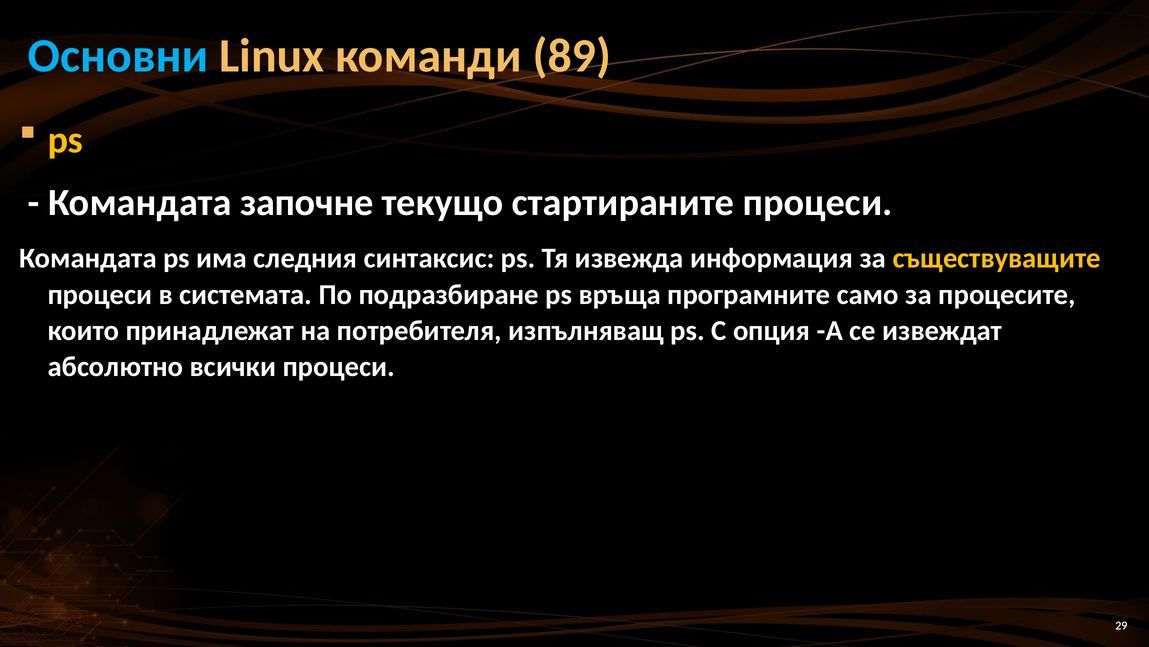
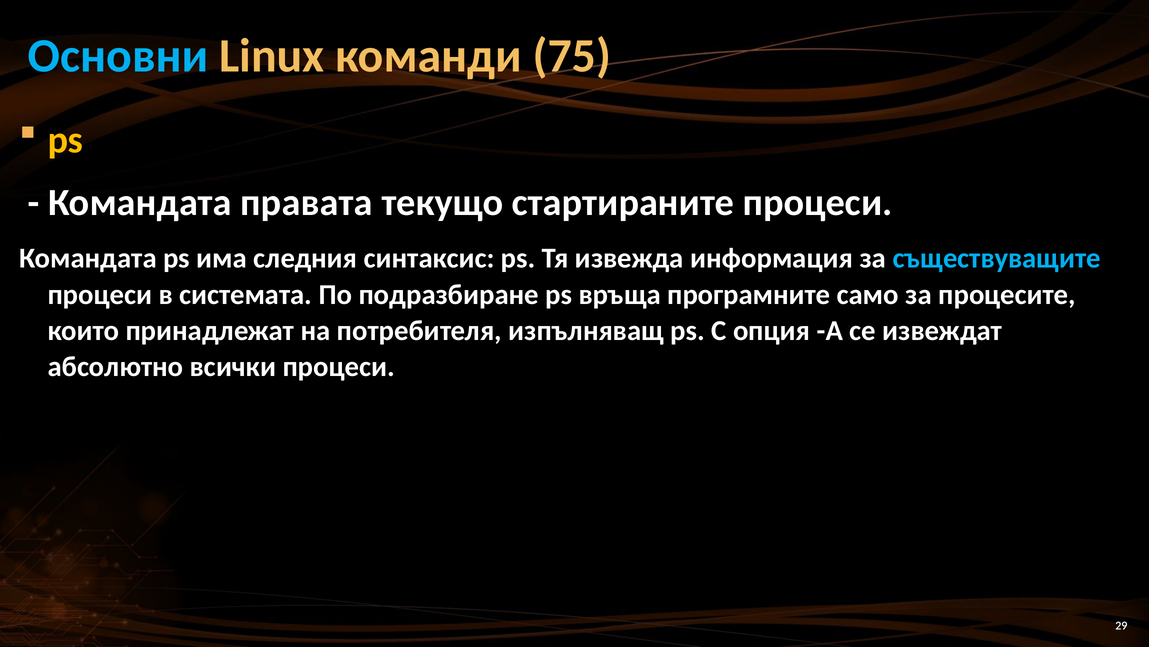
89: 89 -> 75
започне: започне -> правата
съществуващите colour: yellow -> light blue
